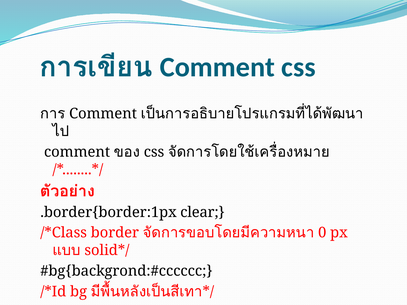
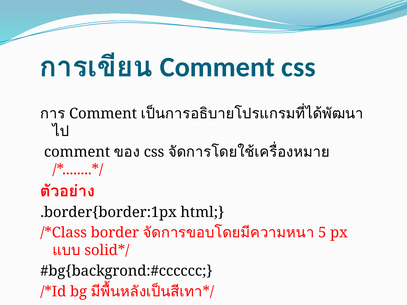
clear: clear -> html
0: 0 -> 5
